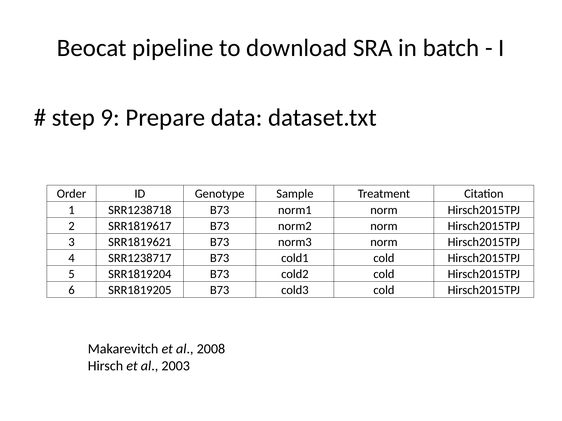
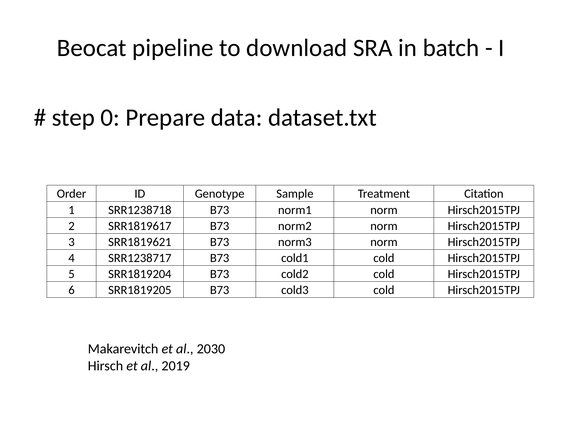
9: 9 -> 0
2008: 2008 -> 2030
2003: 2003 -> 2019
